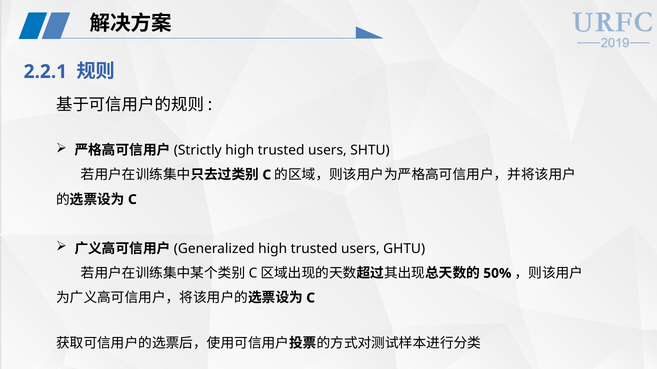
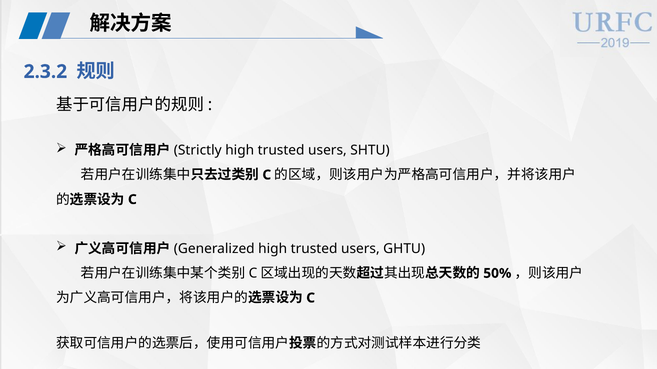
2.2.1: 2.2.1 -> 2.3.2
